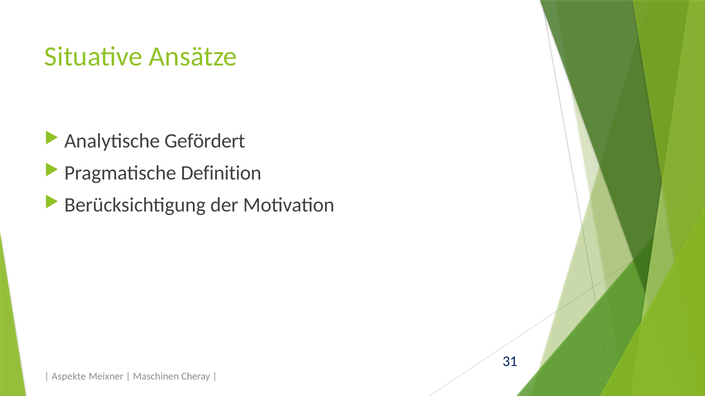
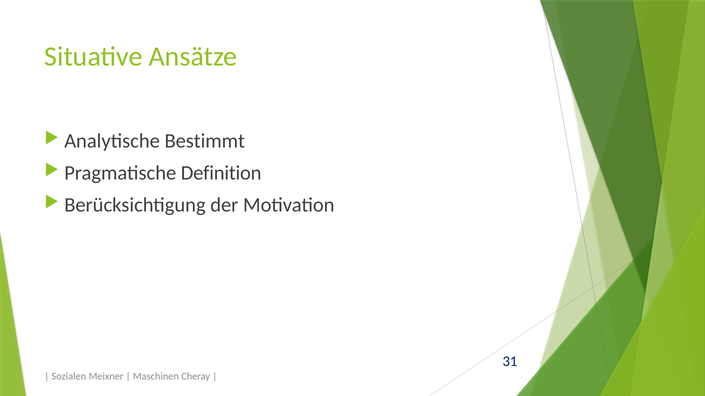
Gefördert: Gefördert -> Bestimmt
Aspekte: Aspekte -> Sozialen
